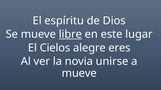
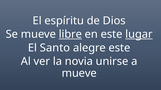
lugar underline: none -> present
Cielos: Cielos -> Santo
alegre eres: eres -> este
